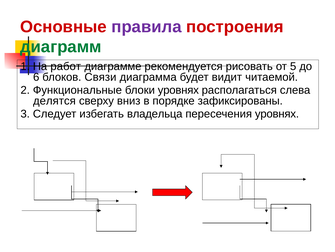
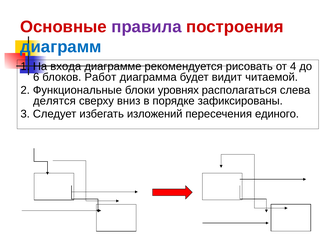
диаграмм colour: green -> blue
работ: работ -> входа
5: 5 -> 4
Связи: Связи -> Работ
владельца: владельца -> изложений
пересечения уровнях: уровнях -> единого
